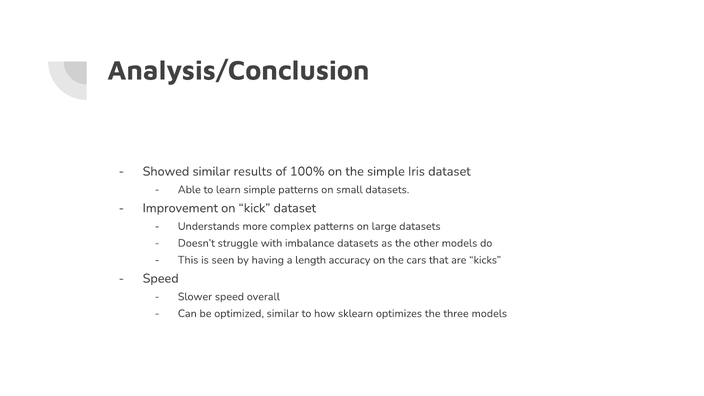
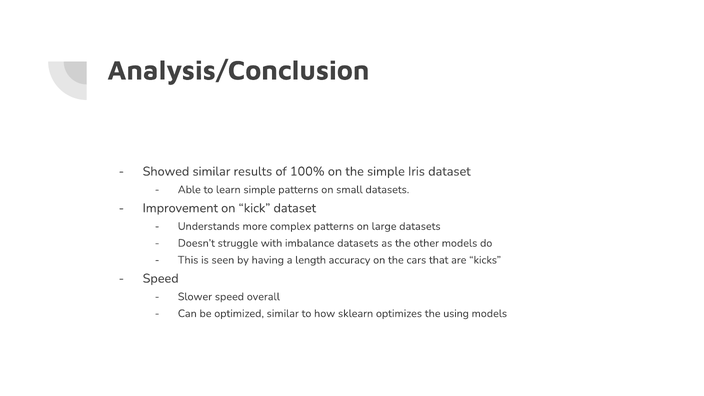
three: three -> using
